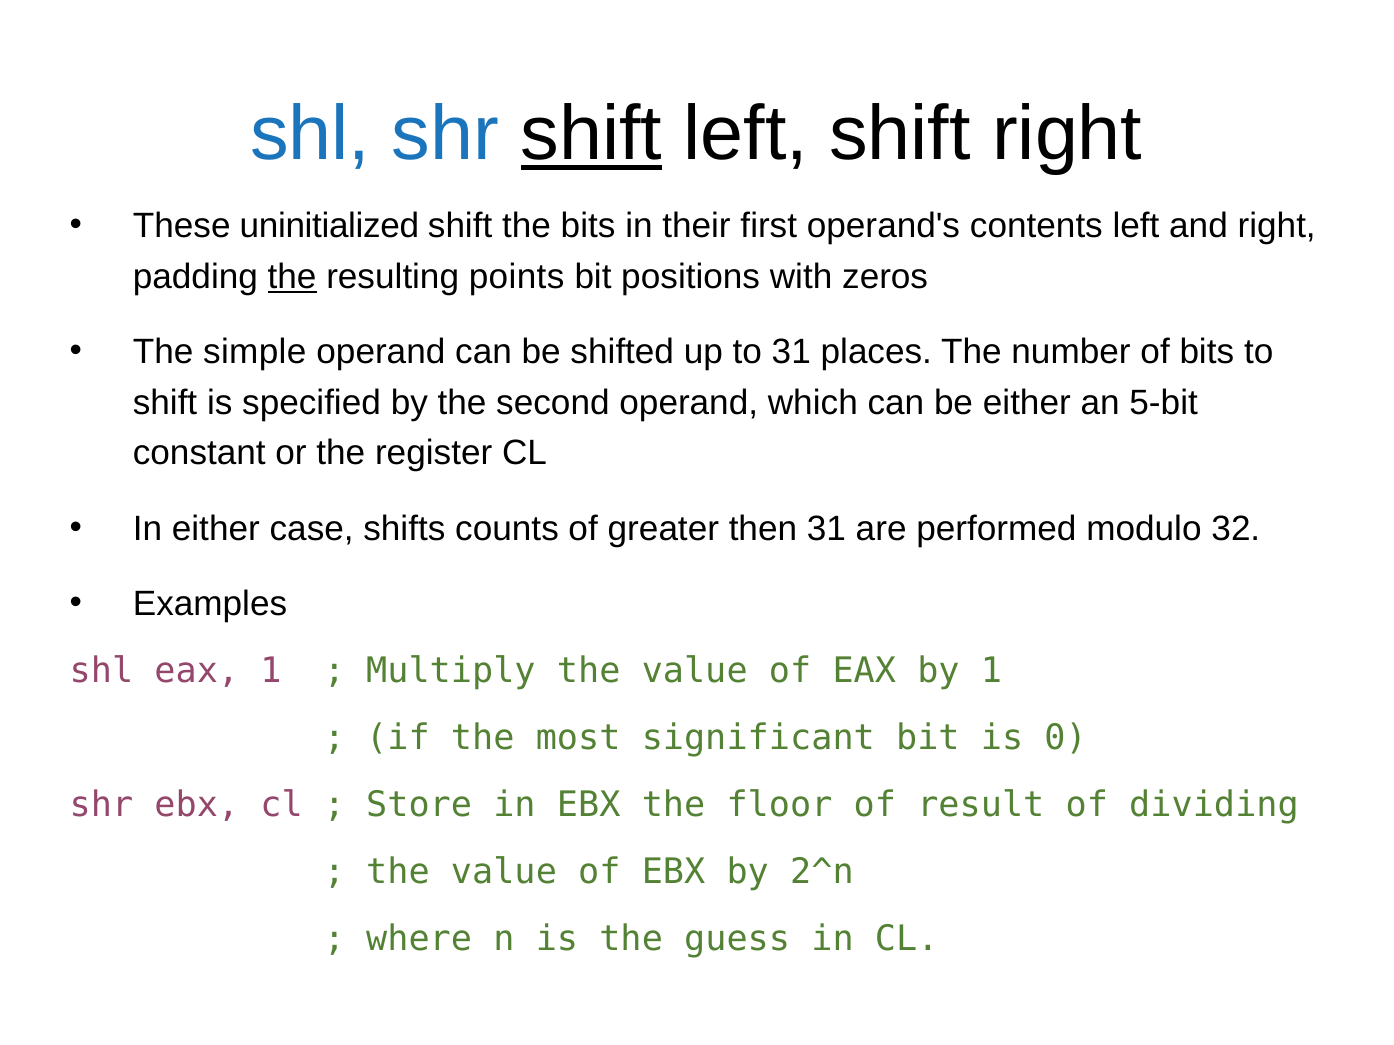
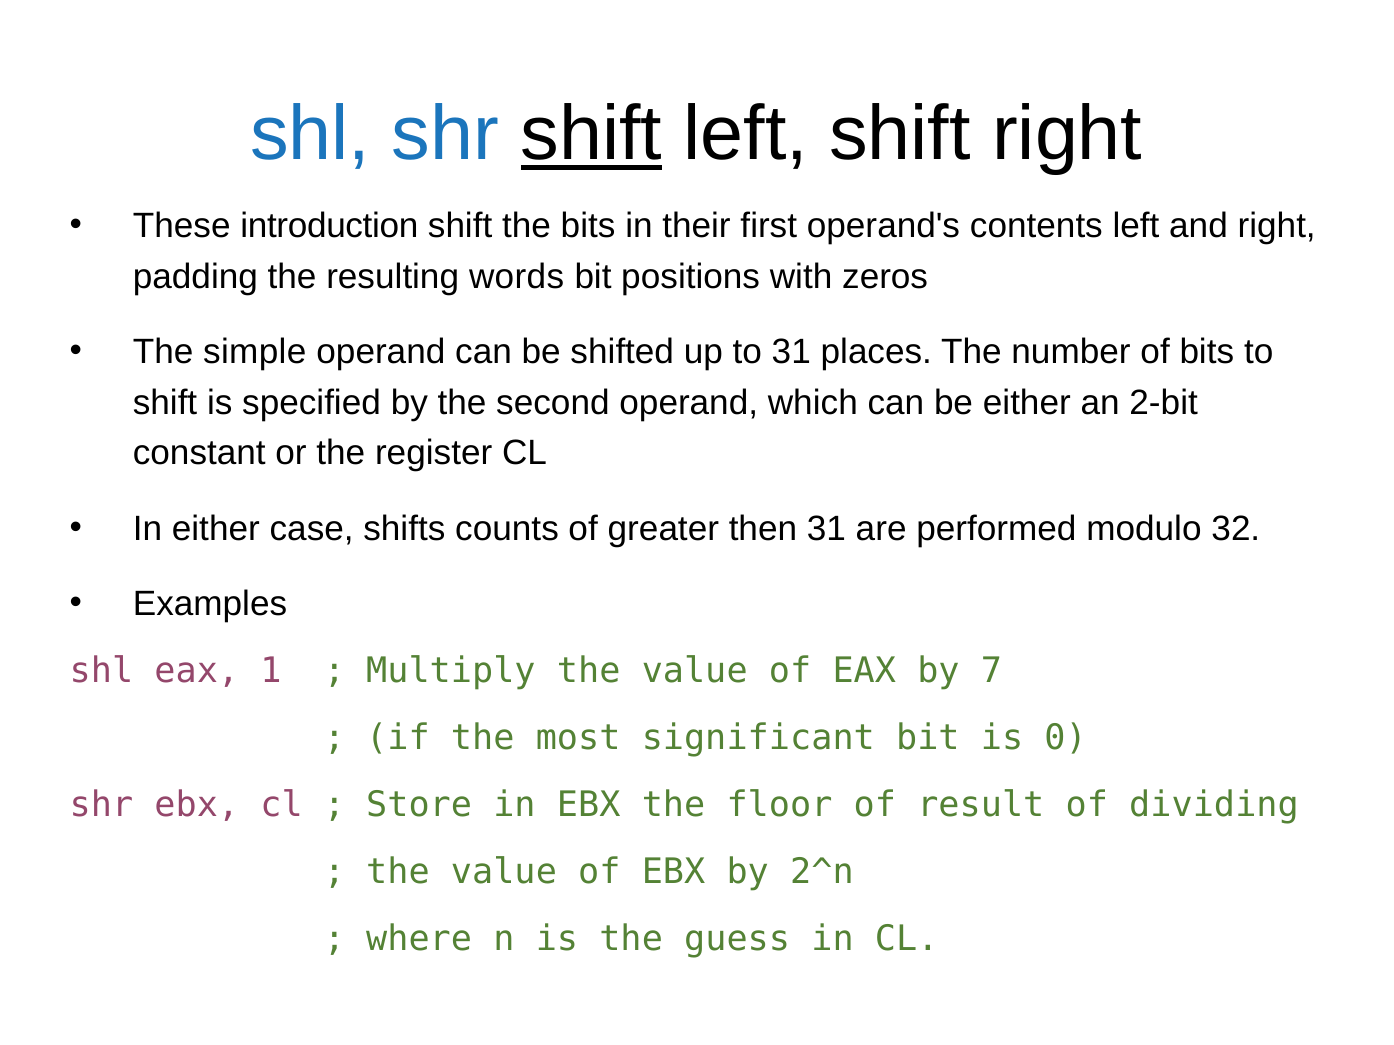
uninitialized: uninitialized -> introduction
the at (292, 277) underline: present -> none
points: points -> words
5-bit: 5-bit -> 2-bit
by 1: 1 -> 7
